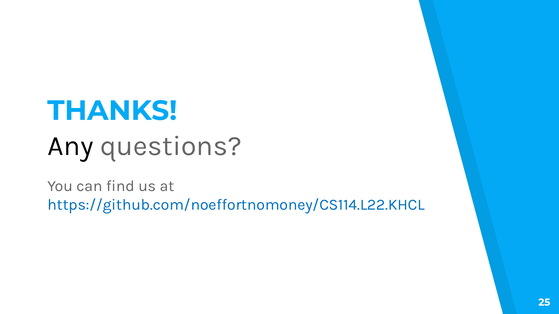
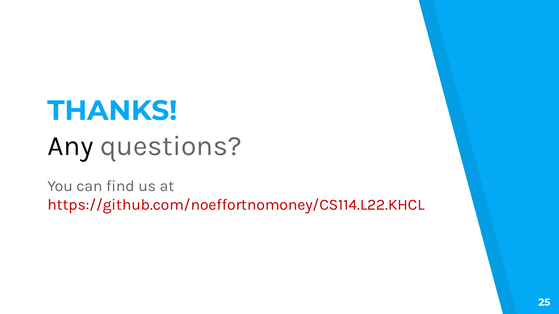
https://github.com/noeffortnomoney/CS114.L22.KHCL colour: blue -> red
